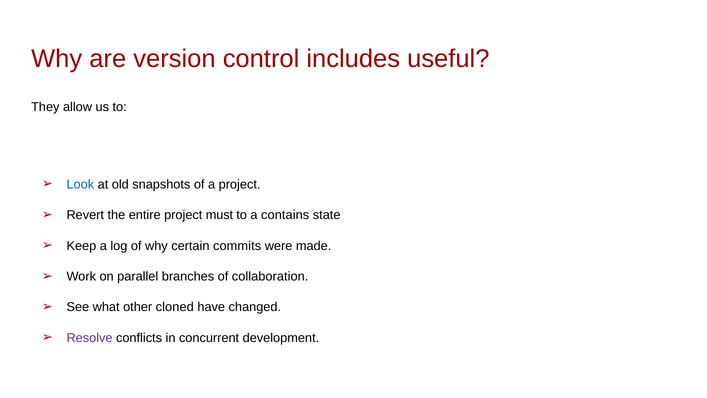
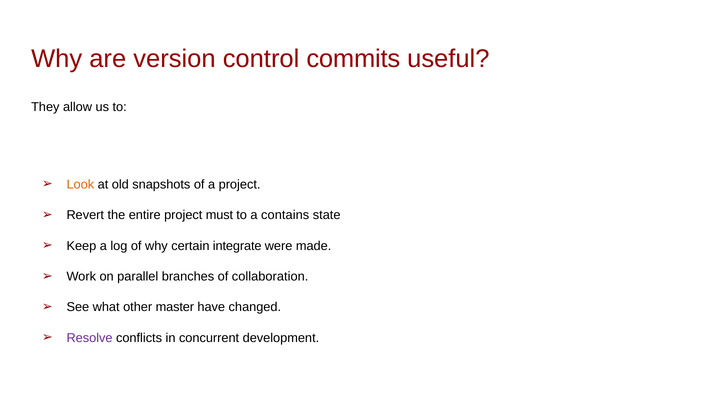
includes: includes -> commits
Look colour: blue -> orange
commits: commits -> integrate
cloned: cloned -> master
